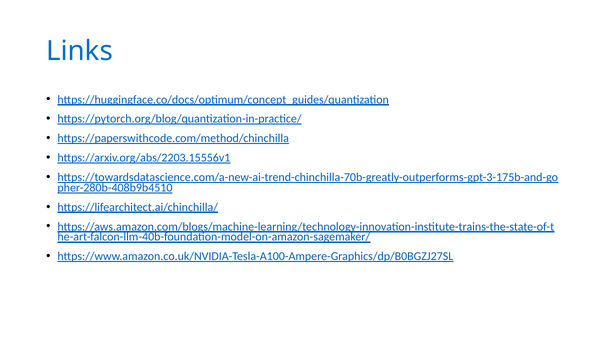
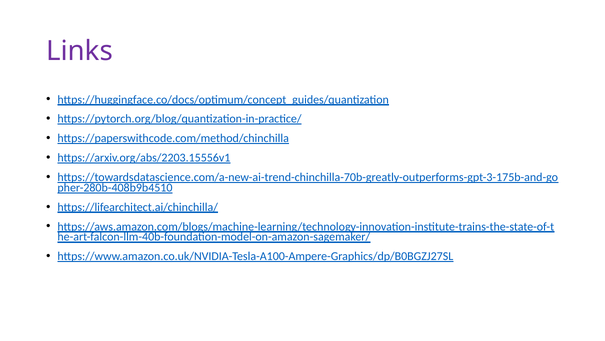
Links colour: blue -> purple
